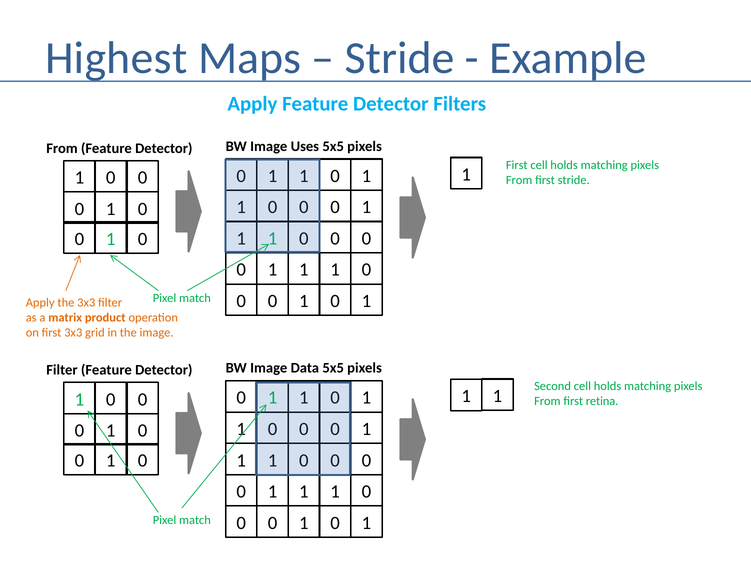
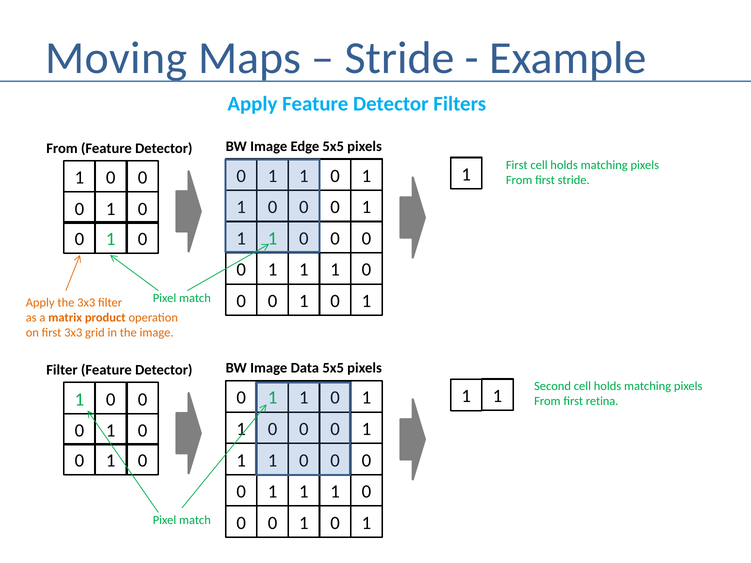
Highest: Highest -> Moving
Uses: Uses -> Edge
